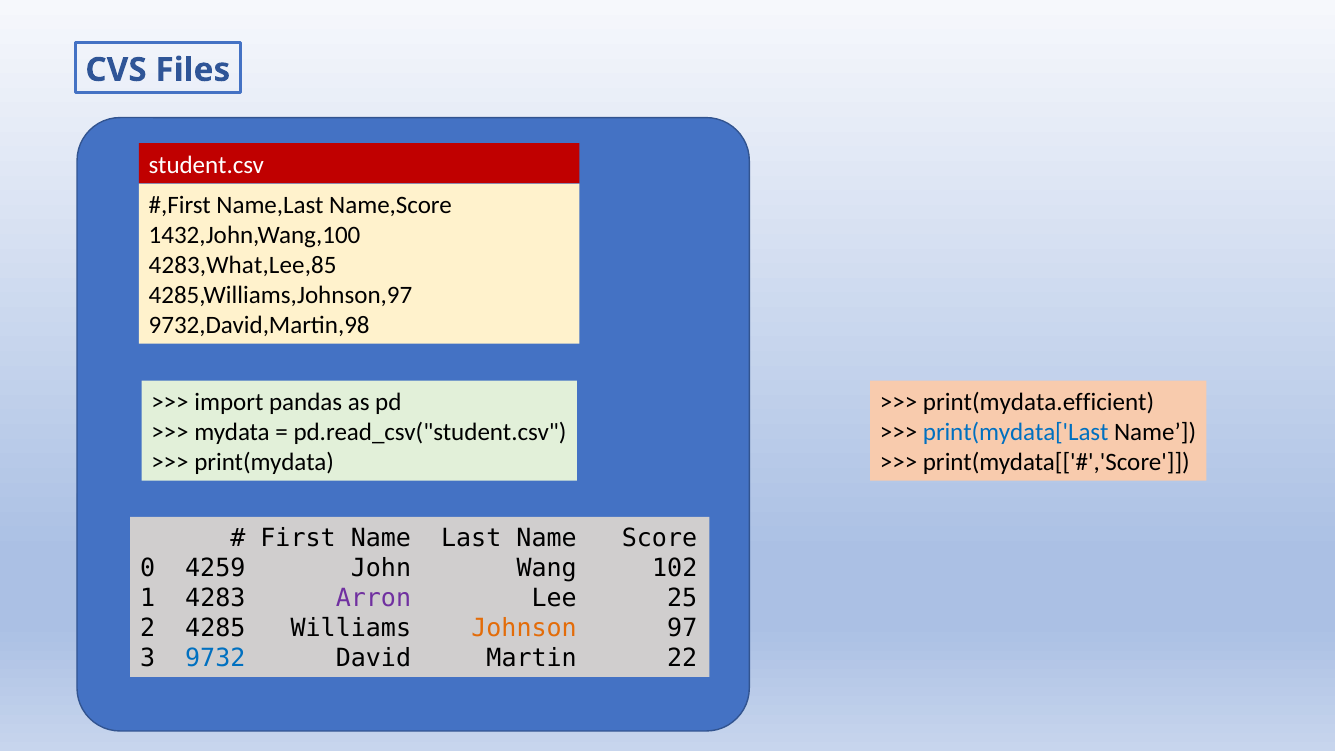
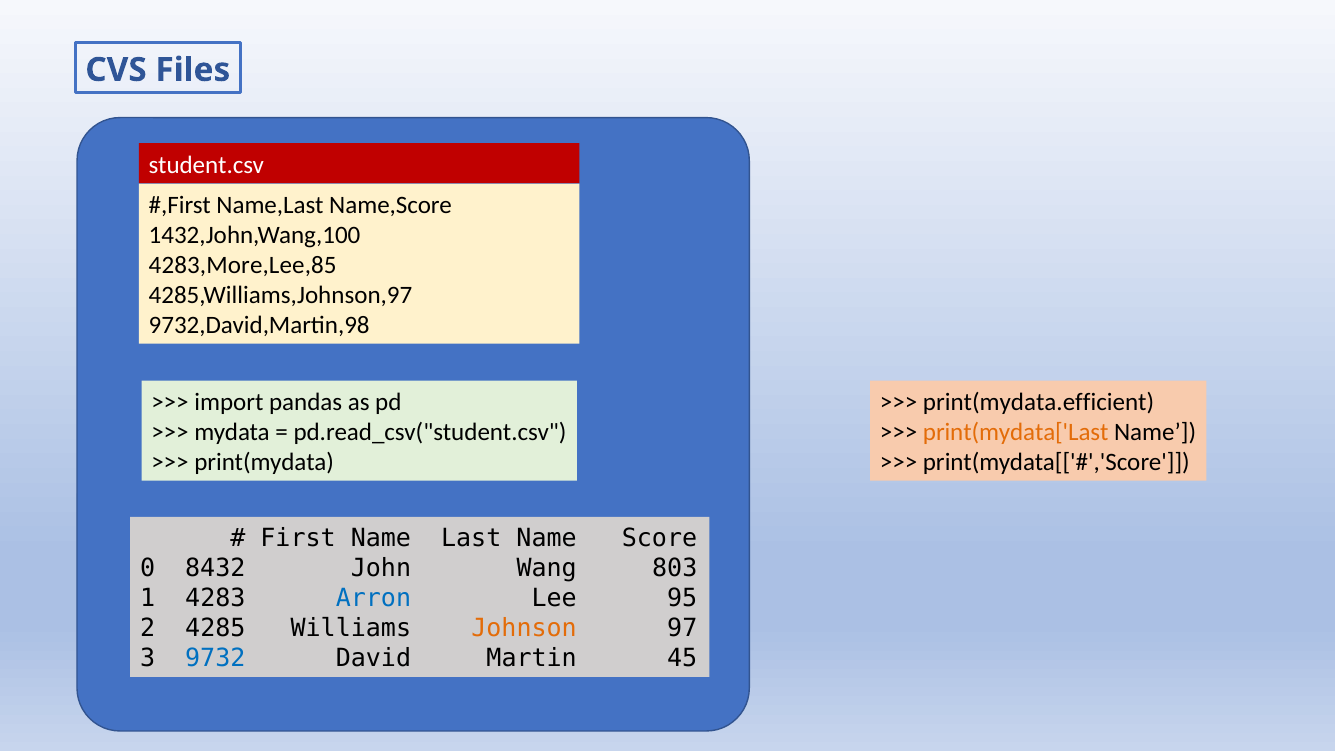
4283,What,Lee,85: 4283,What,Lee,85 -> 4283,More,Lee,85
print(mydata['Last colour: blue -> orange
4259: 4259 -> 8432
102: 102 -> 803
Arron colour: purple -> blue
25: 25 -> 95
22: 22 -> 45
